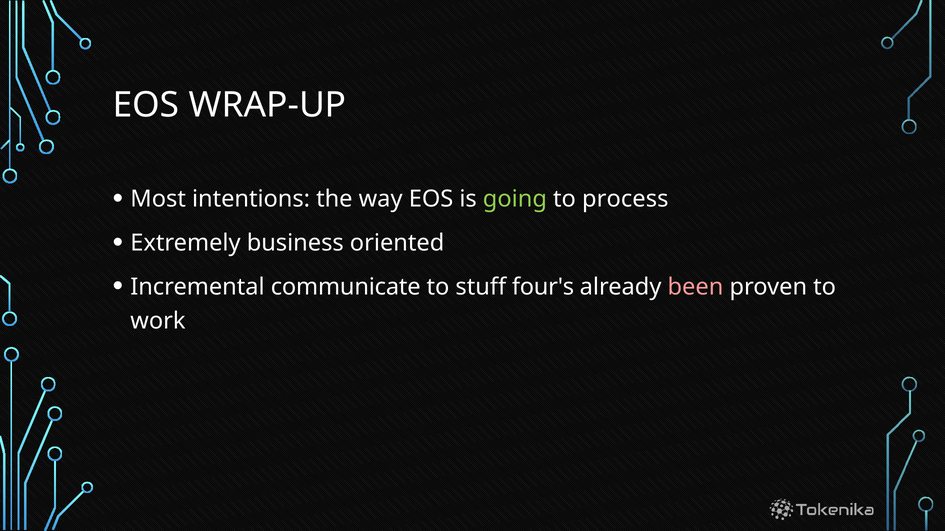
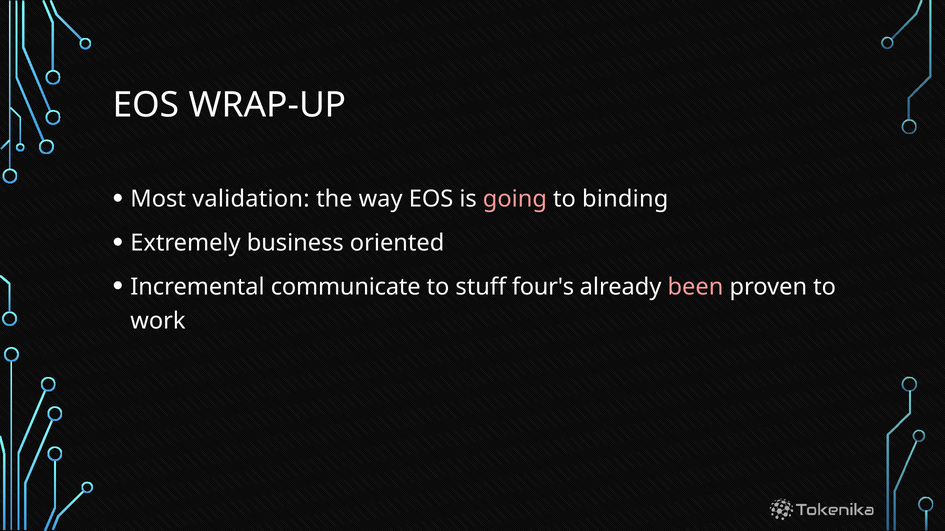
intentions: intentions -> validation
going colour: light green -> pink
process: process -> binding
